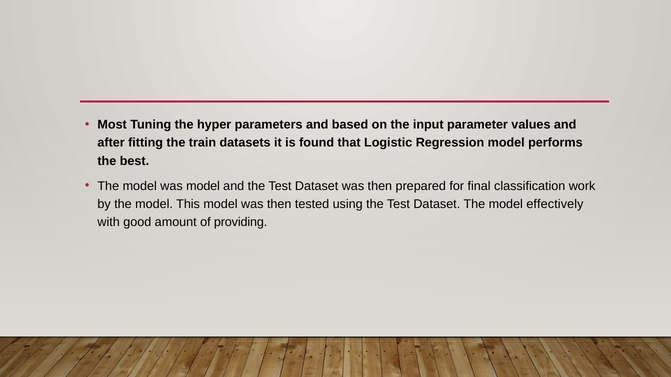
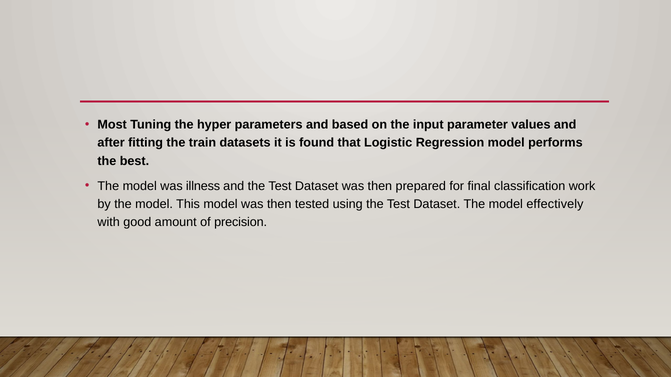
was model: model -> illness
providing: providing -> precision
